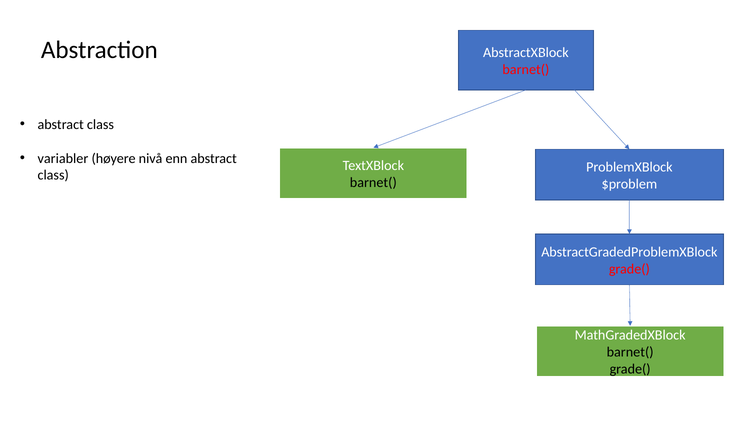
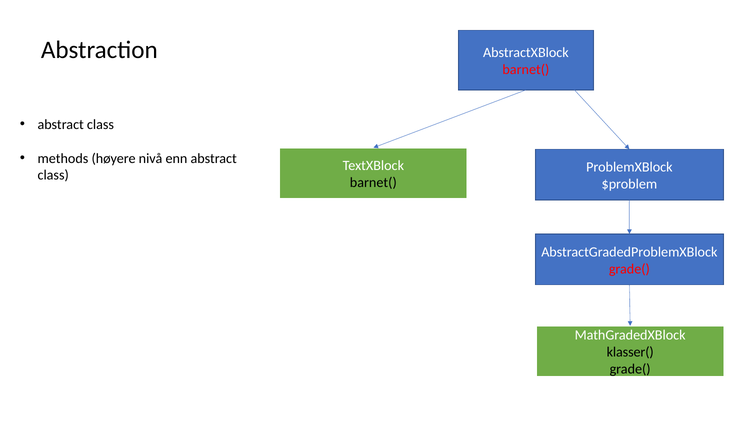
variabler: variabler -> methods
barnet( at (630, 352): barnet( -> klasser(
